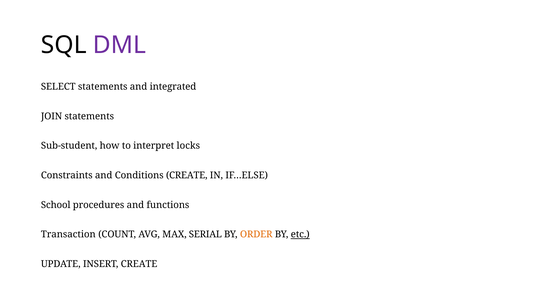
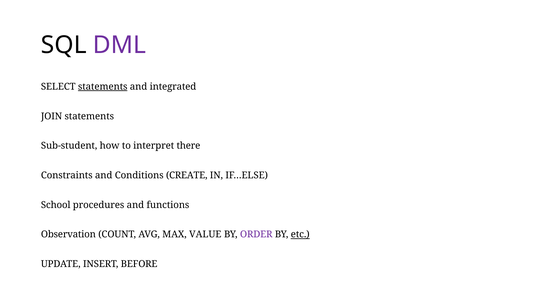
statements at (103, 87) underline: none -> present
locks: locks -> there
Transaction: Transaction -> Observation
SERIAL: SERIAL -> VALUE
ORDER colour: orange -> purple
INSERT CREATE: CREATE -> BEFORE
